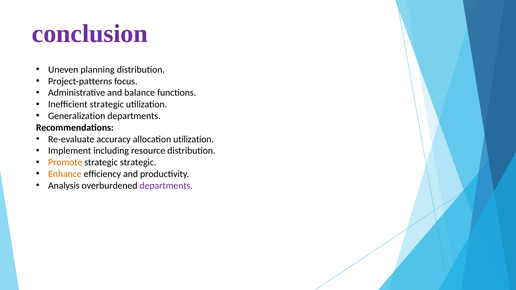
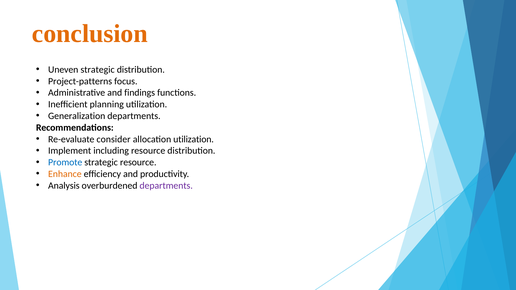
conclusion colour: purple -> orange
Uneven planning: planning -> strategic
balance: balance -> findings
Inefficient strategic: strategic -> planning
accuracy: accuracy -> consider
Promote colour: orange -> blue
strategic strategic: strategic -> resource
